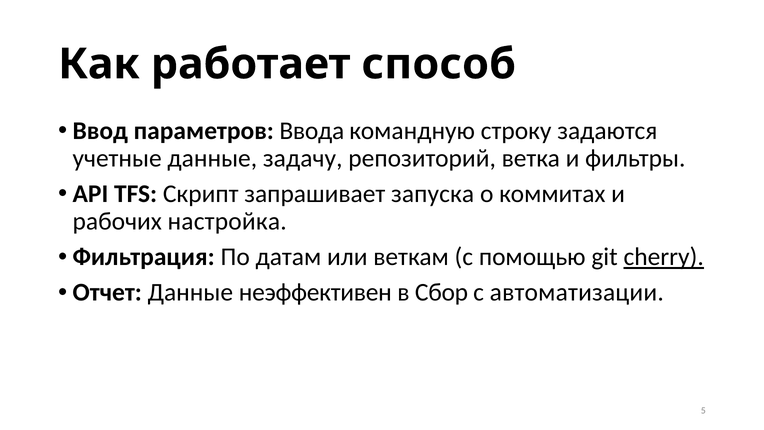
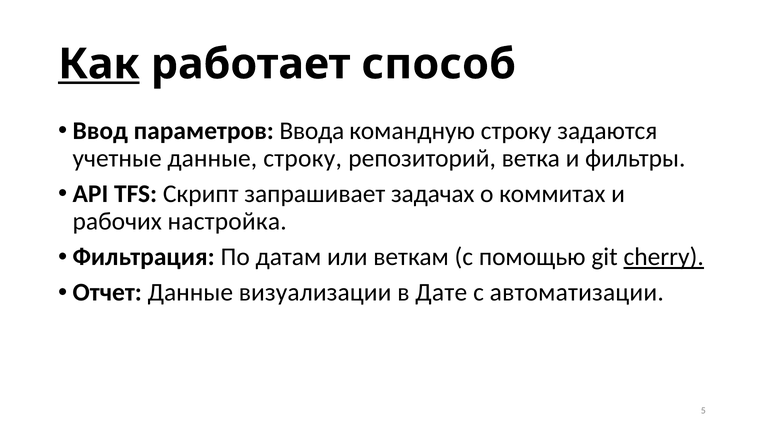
Как underline: none -> present
данные задачу: задачу -> строку
запуска: запуска -> задачах
неэффективен: неэффективен -> визуализации
Сбор: Сбор -> Дате
